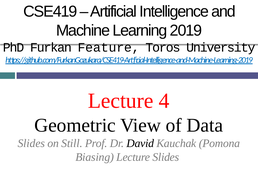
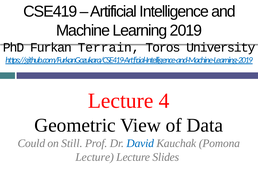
Feature: Feature -> Terrain
Slides at (31, 143): Slides -> Could
David colour: black -> blue
Biasing at (95, 157): Biasing -> Lecture
